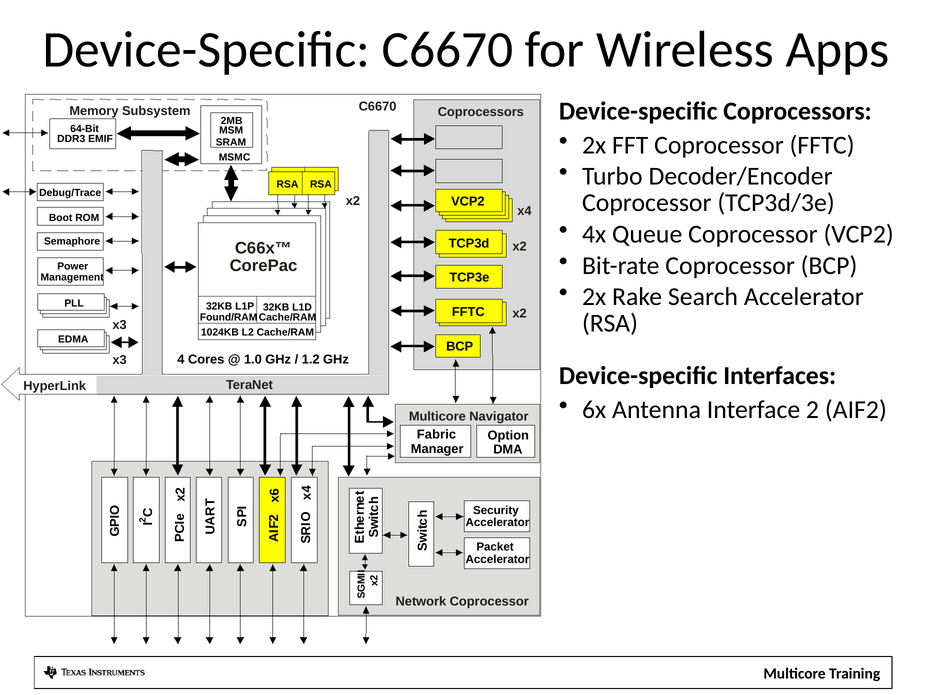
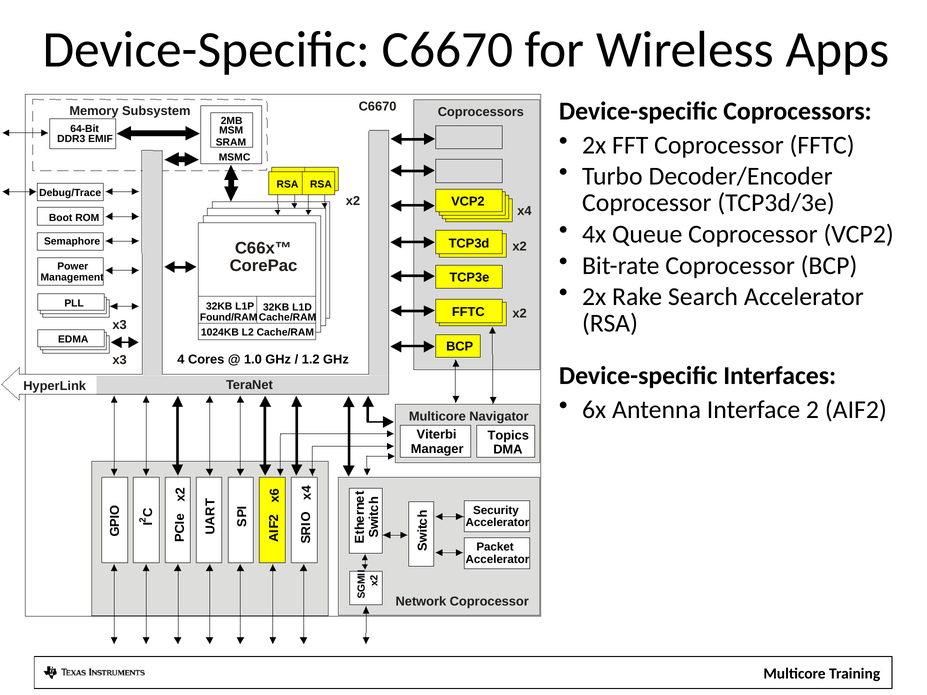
Fabric: Fabric -> Viterbi
Option: Option -> Topics
